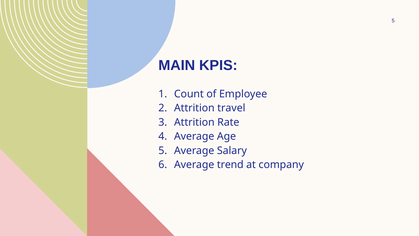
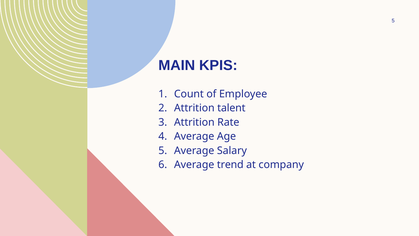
travel: travel -> talent
